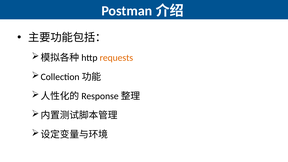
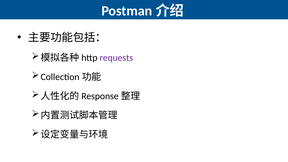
requests colour: orange -> purple
